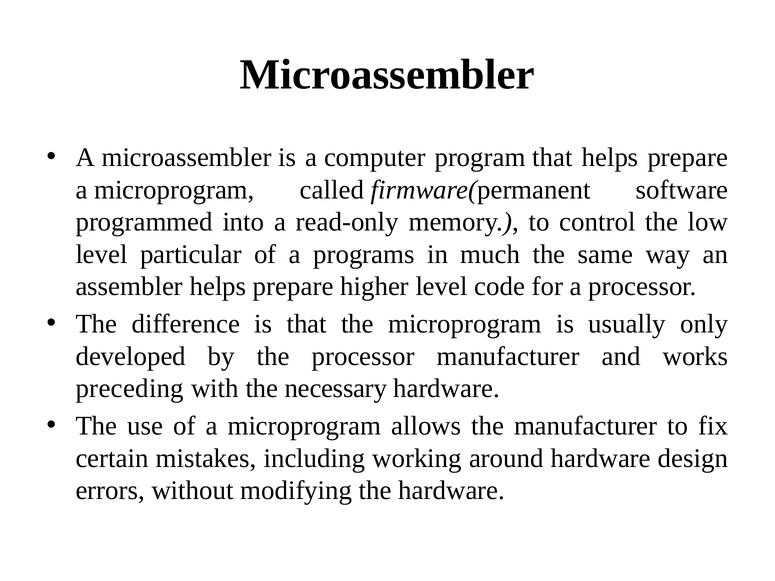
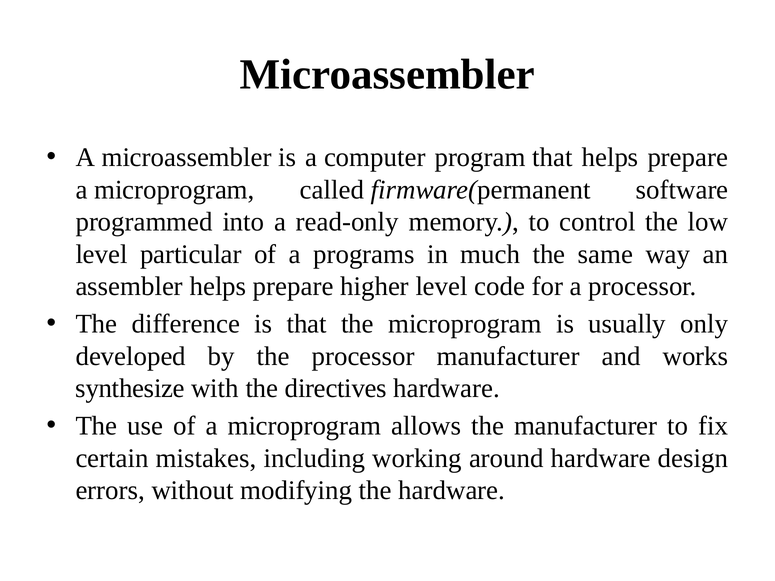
preceding: preceding -> synthesize
necessary: necessary -> directives
